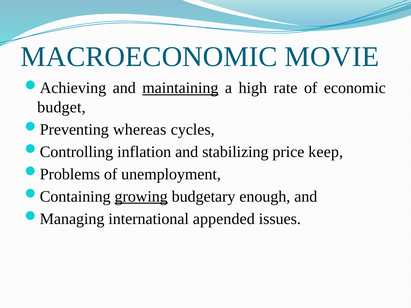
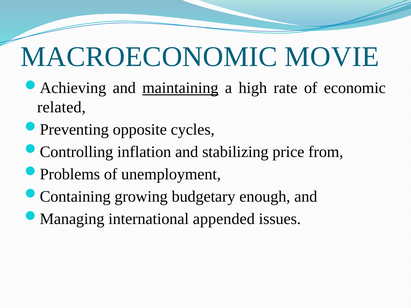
budget: budget -> related
whereas: whereas -> opposite
keep: keep -> from
growing underline: present -> none
